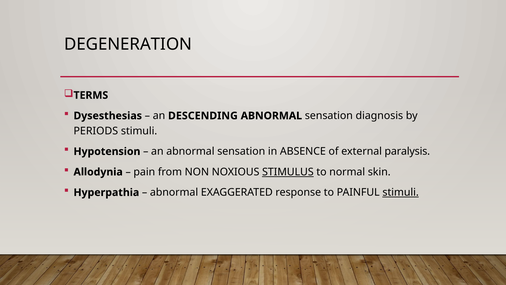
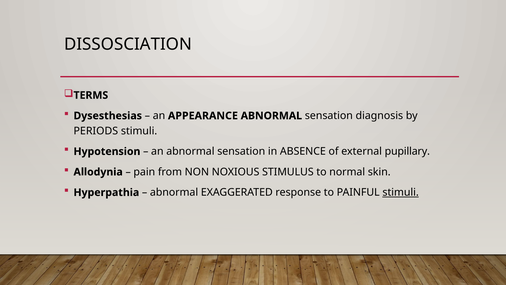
DEGENERATION: DEGENERATION -> DISSOSCIATION
DESCENDING: DESCENDING -> APPEARANCE
paralysis: paralysis -> pupillary
STIMULUS underline: present -> none
